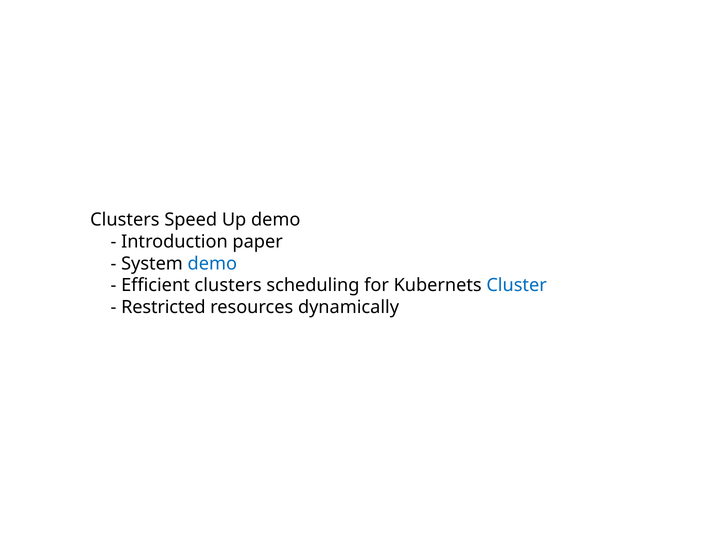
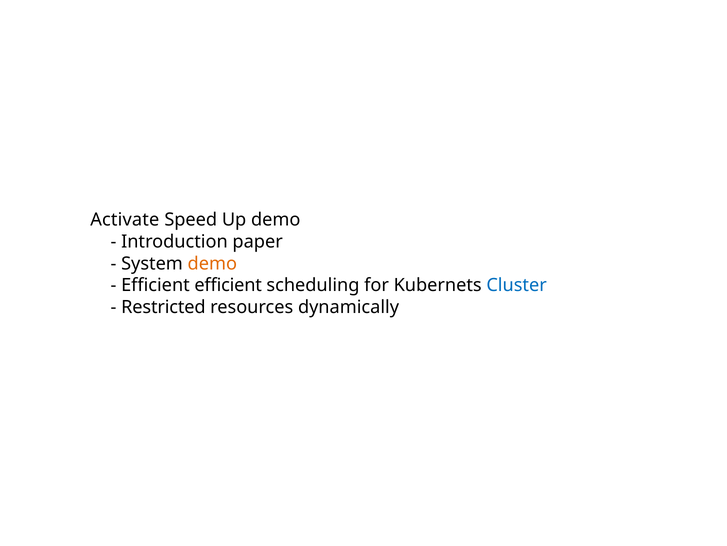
Clusters at (125, 220): Clusters -> Activate
demo at (212, 263) colour: blue -> orange
Efficient clusters: clusters -> efficient
